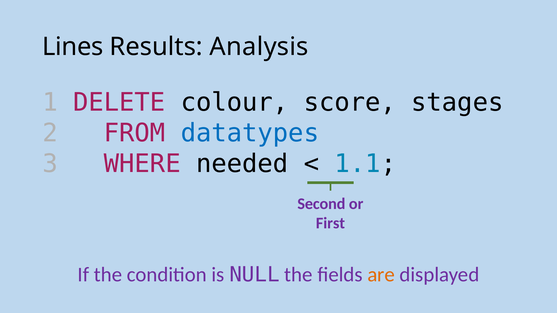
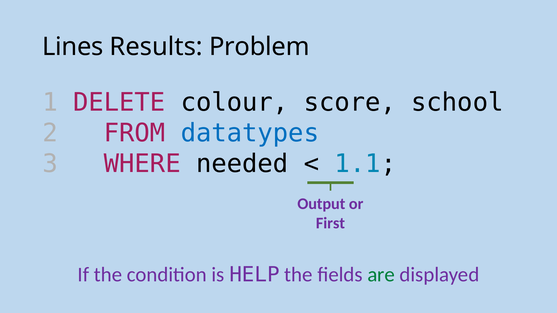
Analysis: Analysis -> Problem
stages: stages -> school
Second: Second -> Output
NULL: NULL -> HELP
are colour: orange -> green
